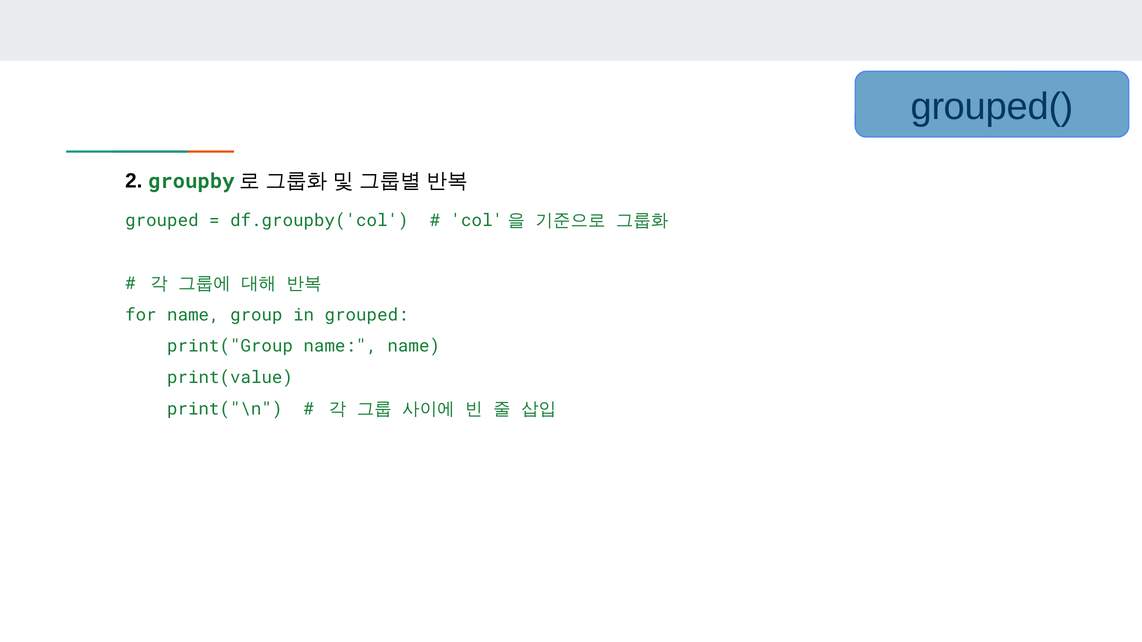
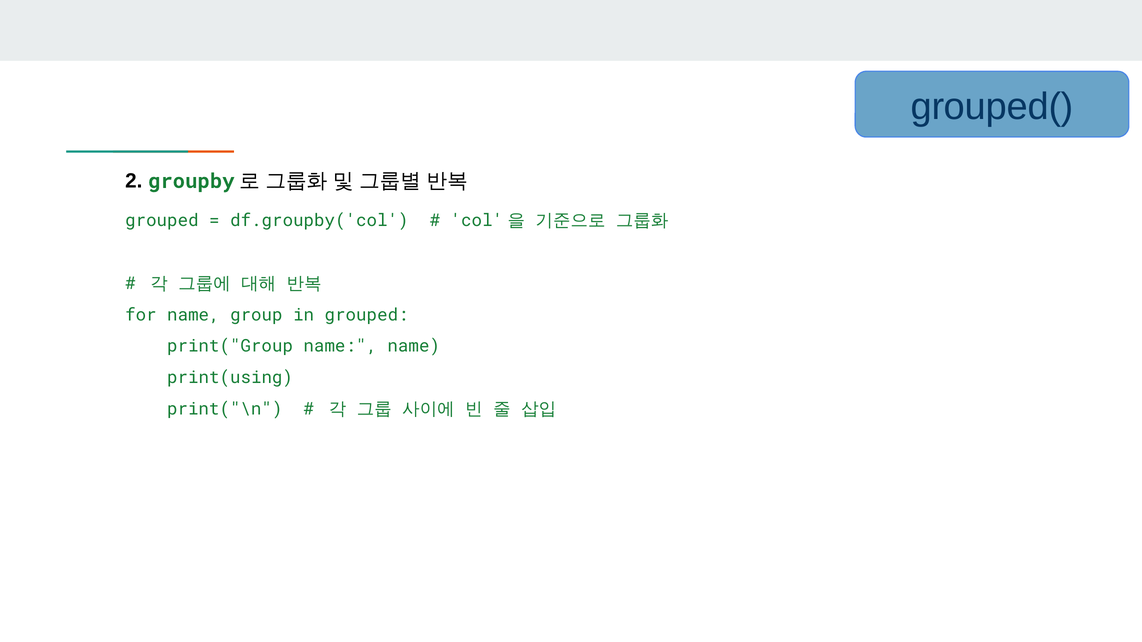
print(value: print(value -> print(using
